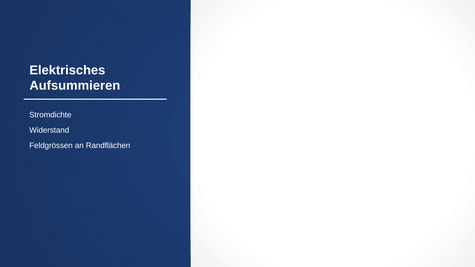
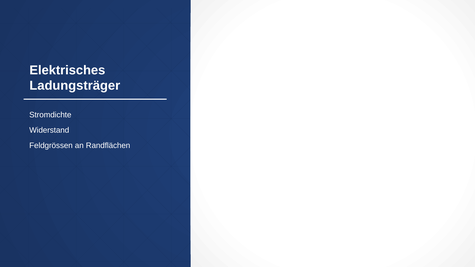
Aufsummieren: Aufsummieren -> Ladungsträger
